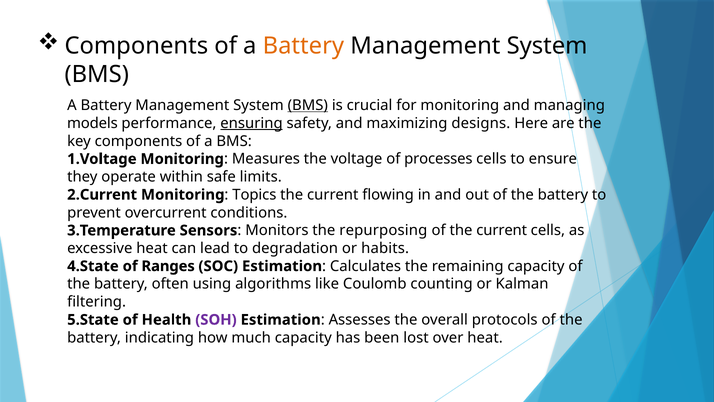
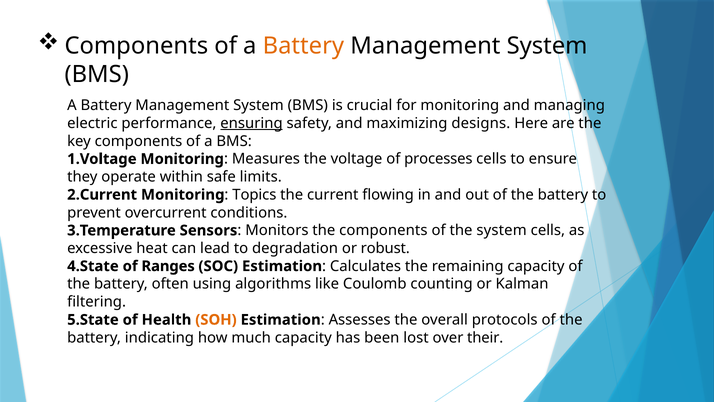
BMS at (308, 105) underline: present -> none
models: models -> electric
the repurposing: repurposing -> components
of the current: current -> system
habits: habits -> robust
SOH colour: purple -> orange
over heat: heat -> their
